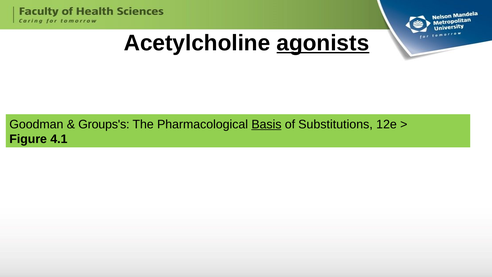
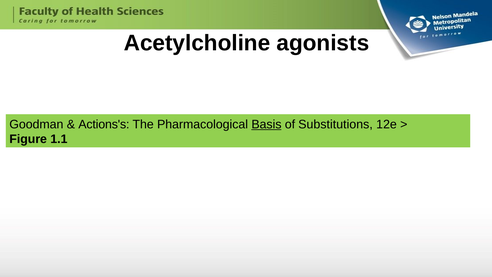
agonists underline: present -> none
Groups's: Groups's -> Actions's
4.1: 4.1 -> 1.1
